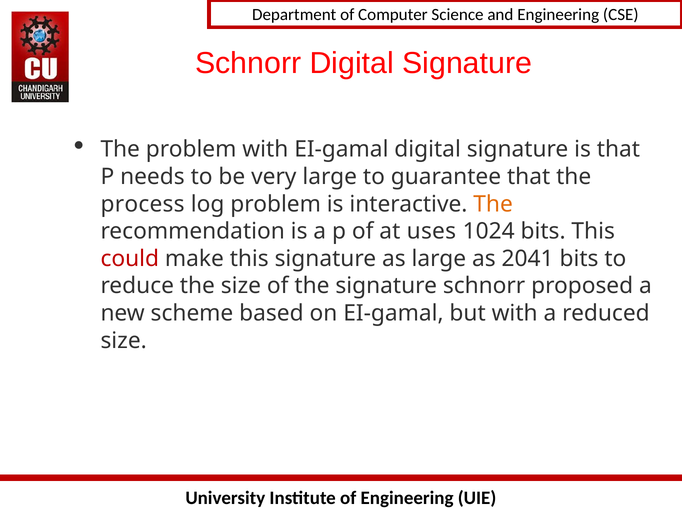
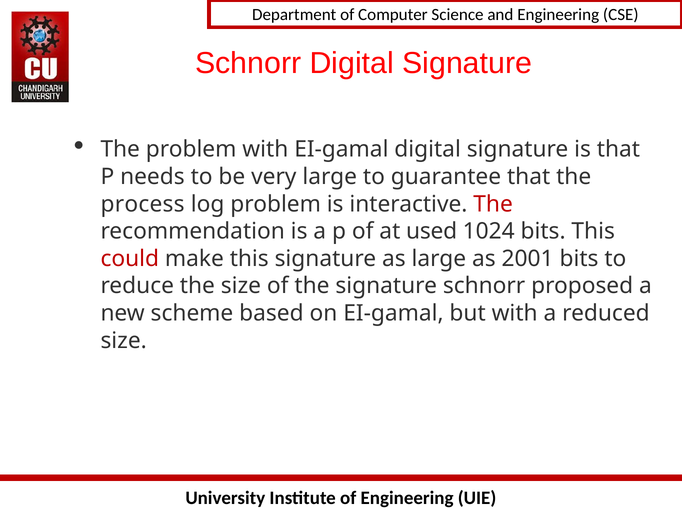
The at (493, 204) colour: orange -> red
uses: uses -> used
2041: 2041 -> 2001
